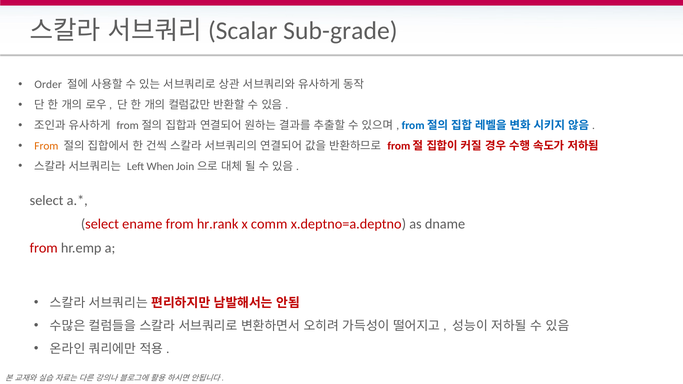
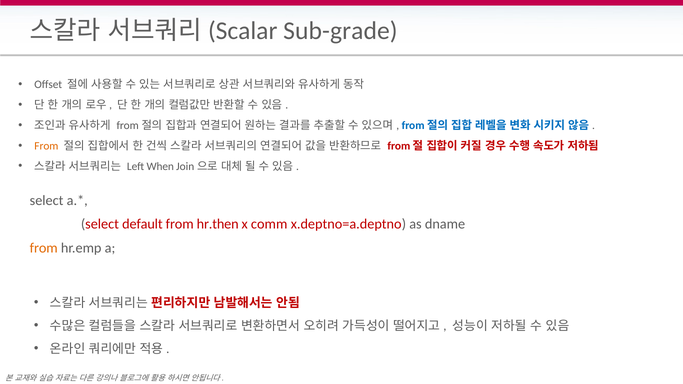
Order: Order -> Offset
ename: ename -> default
hr.rank: hr.rank -> hr.then
from at (44, 248) colour: red -> orange
